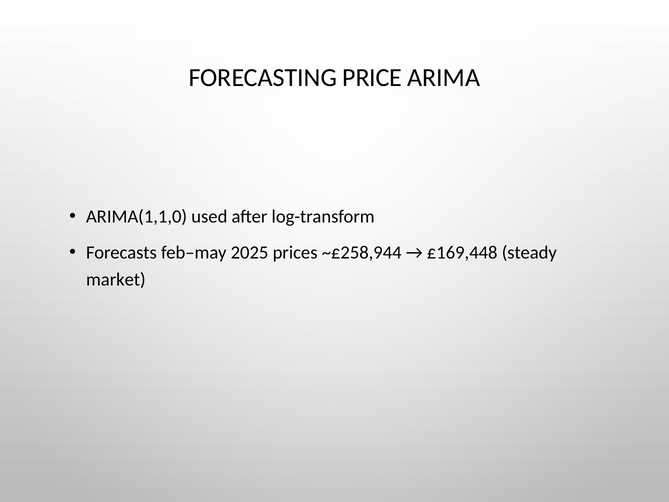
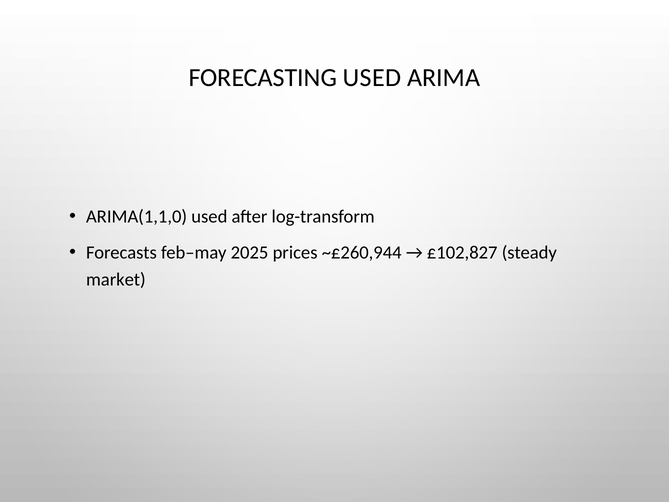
FORECASTING PRICE: PRICE -> USED
~£258,944: ~£258,944 -> ~£260,944
£169,448: £169,448 -> £102,827
